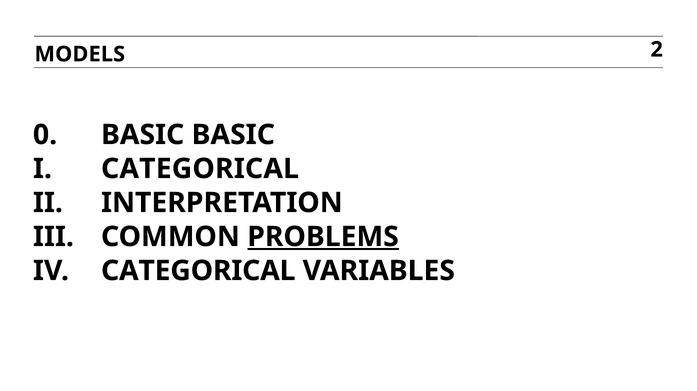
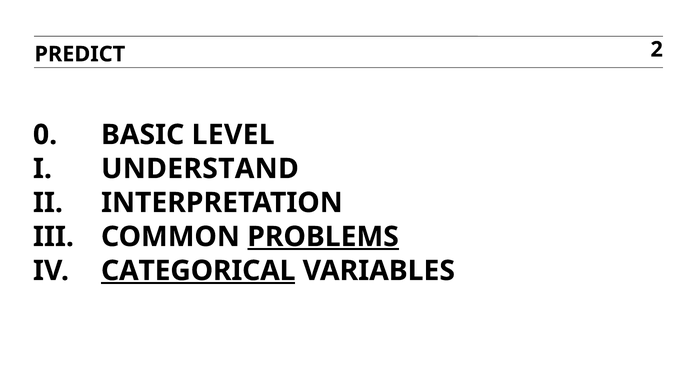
MODELS: MODELS -> PREDICT
BASIC BASIC: BASIC -> LEVEL
I CATEGORICAL: CATEGORICAL -> UNDERSTAND
CATEGORICAL at (198, 271) underline: none -> present
